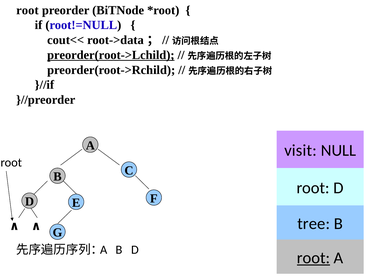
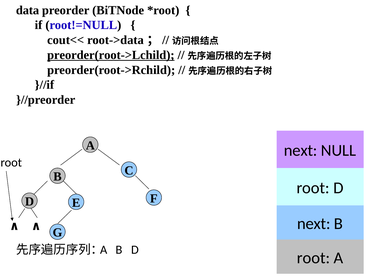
root at (27, 10): root -> data
visit at (301, 150): visit -> next
tree at (314, 223): tree -> next
root at (313, 258) underline: present -> none
